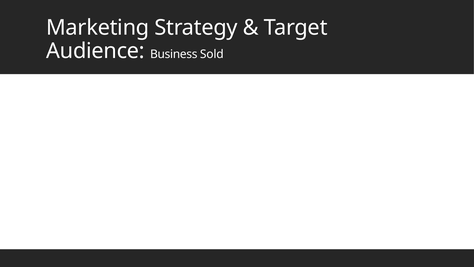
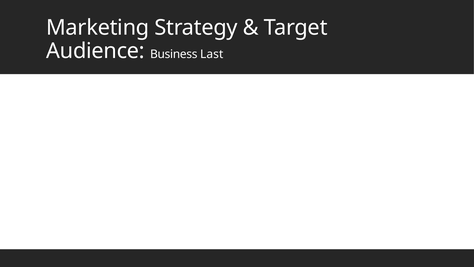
Sold: Sold -> Last
